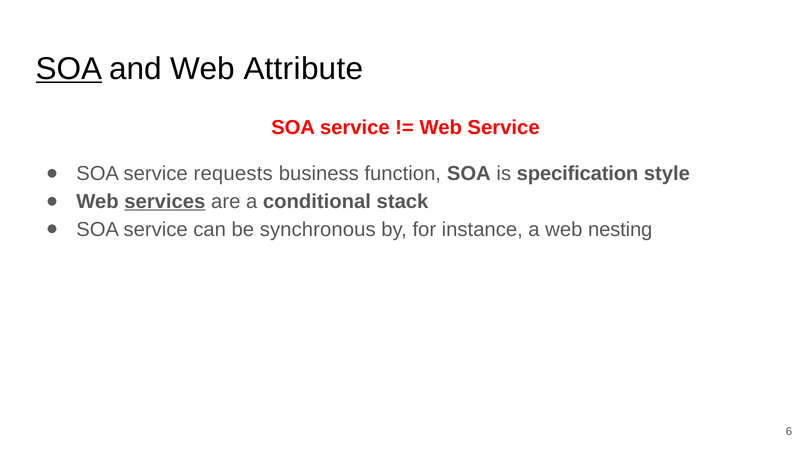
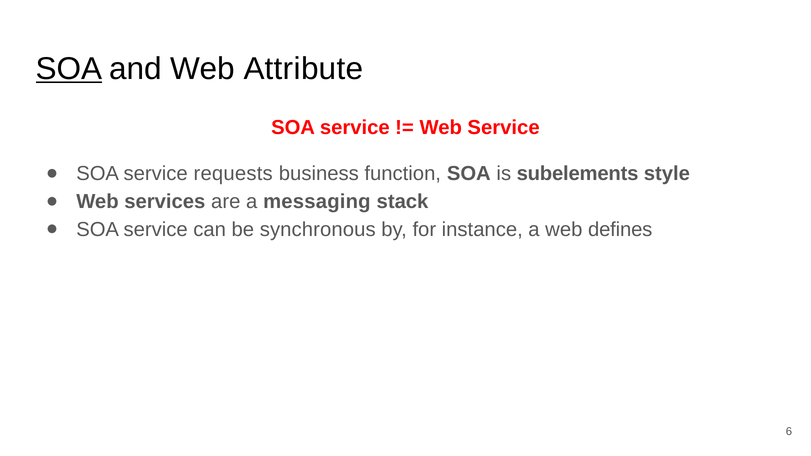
specification: specification -> subelements
services underline: present -> none
conditional: conditional -> messaging
nesting: nesting -> defines
